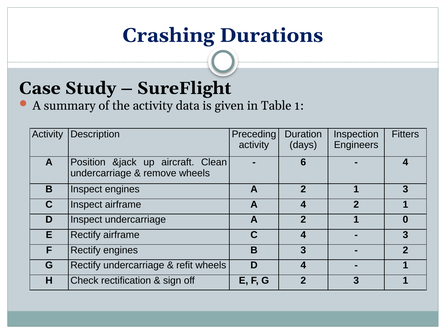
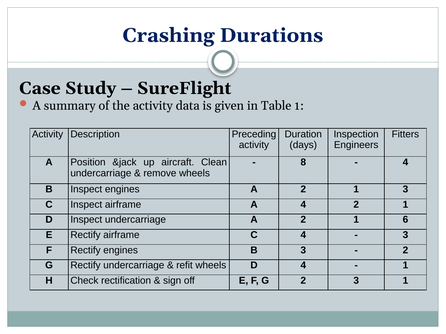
6: 6 -> 8
0: 0 -> 6
